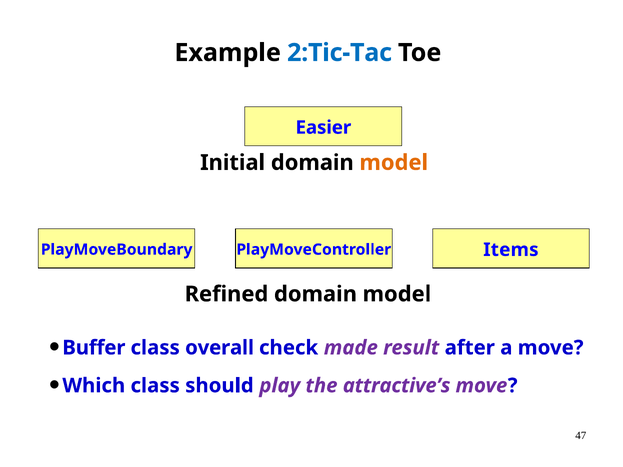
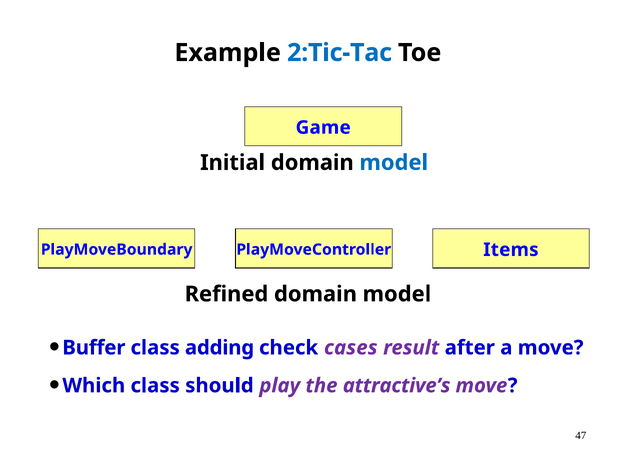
Easier: Easier -> Game
model at (394, 163) colour: orange -> blue
overall: overall -> adding
made: made -> cases
